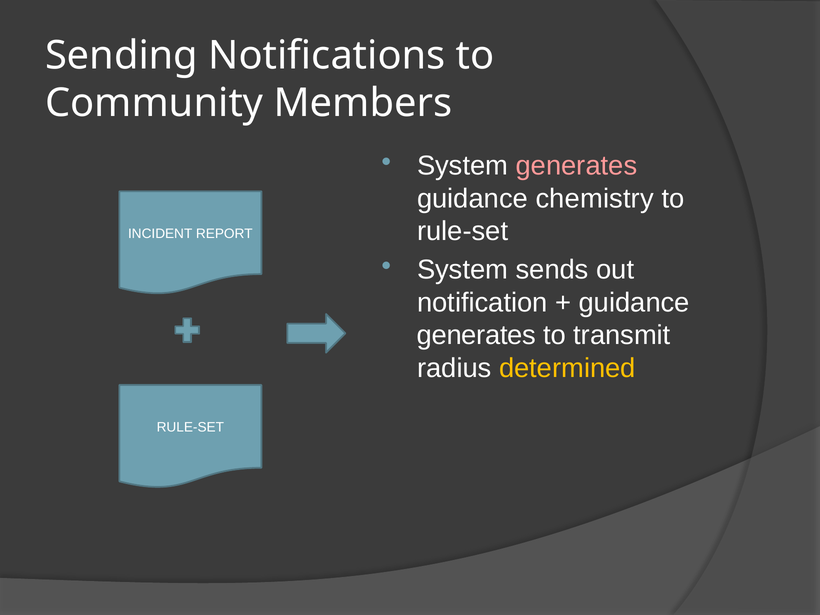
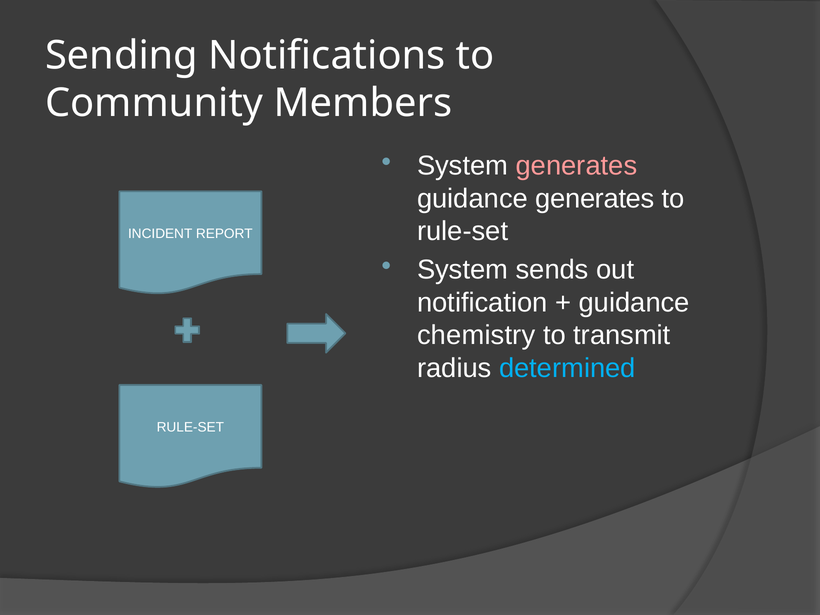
guidance chemistry: chemistry -> generates
generates at (476, 335): generates -> chemistry
determined colour: yellow -> light blue
